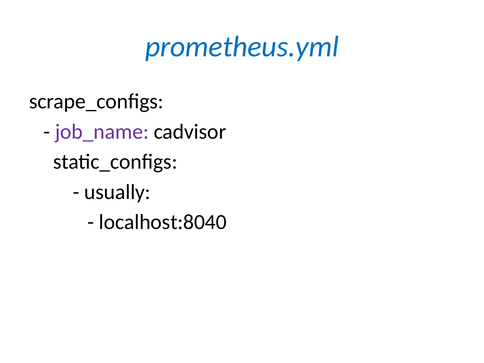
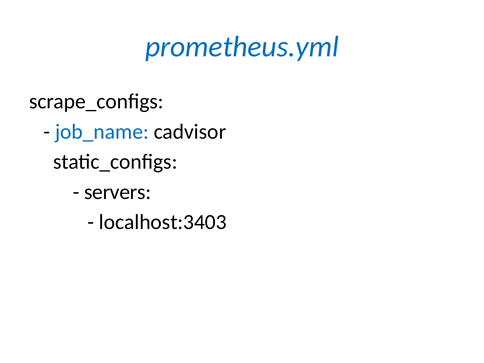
job_name colour: purple -> blue
usually: usually -> servers
localhost:8040: localhost:8040 -> localhost:3403
